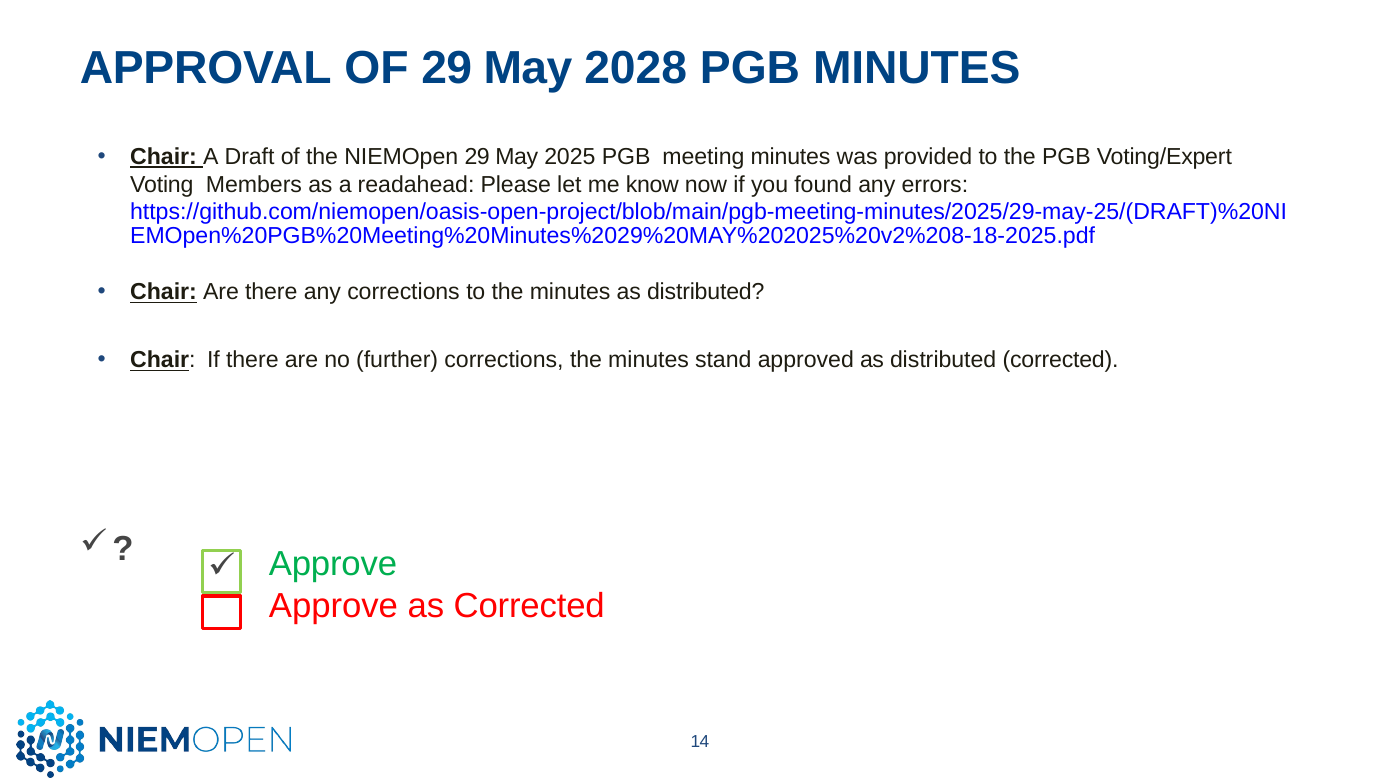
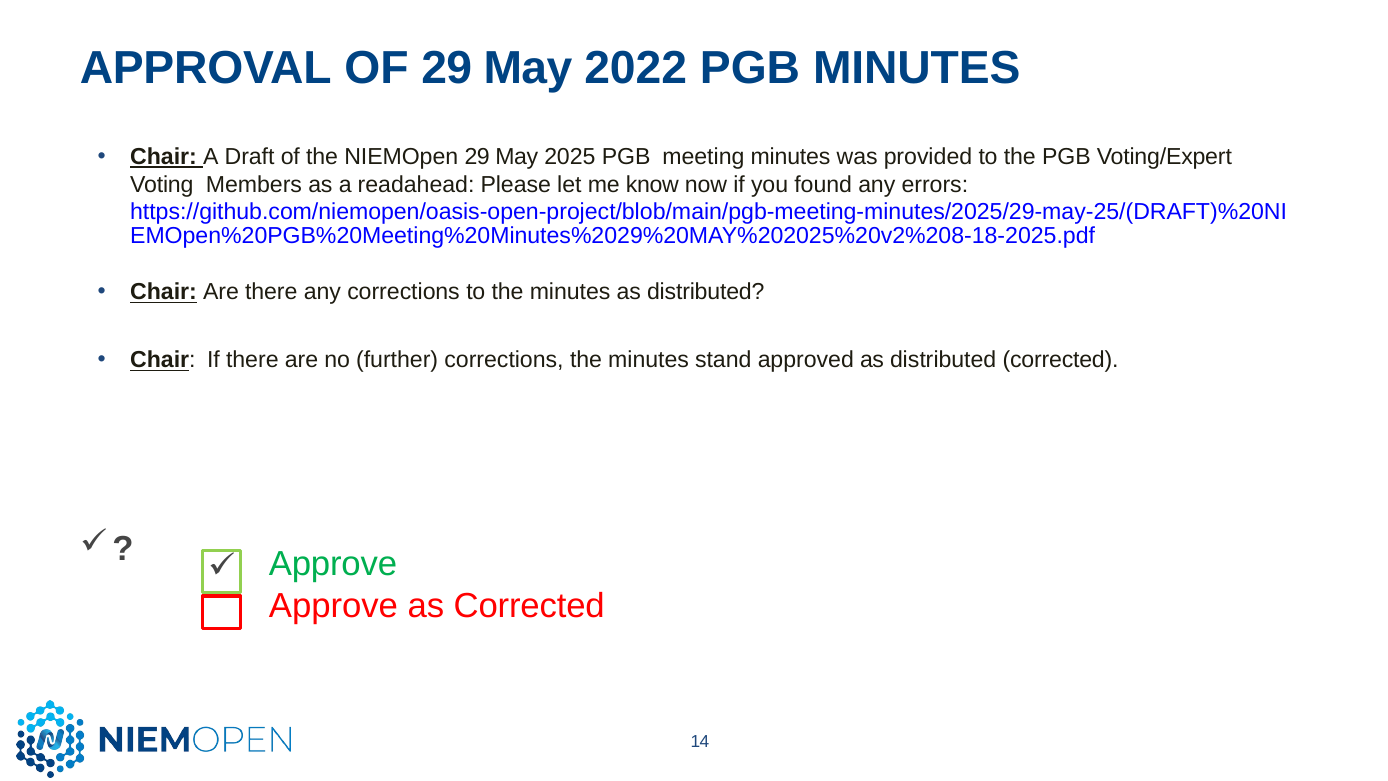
2028: 2028 -> 2022
